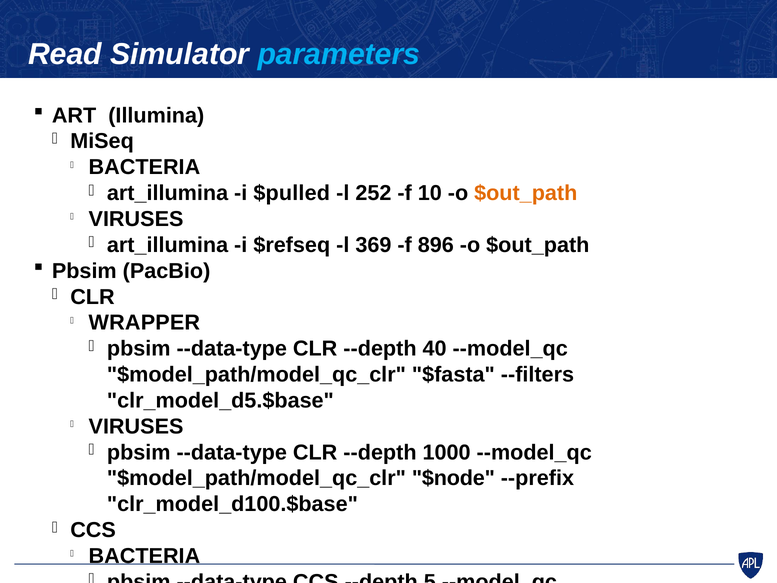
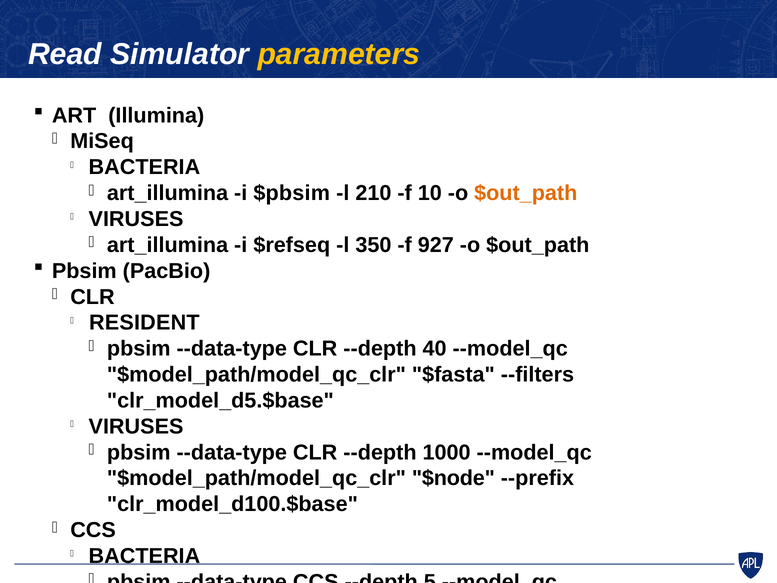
parameters colour: light blue -> yellow
$pulled: $pulled -> $pbsim
252: 252 -> 210
369: 369 -> 350
896: 896 -> 927
WRAPPER: WRAPPER -> RESIDENT
